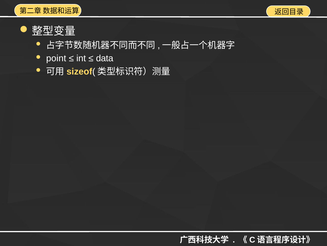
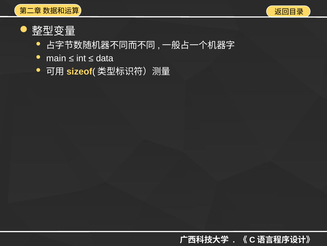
point: point -> main
